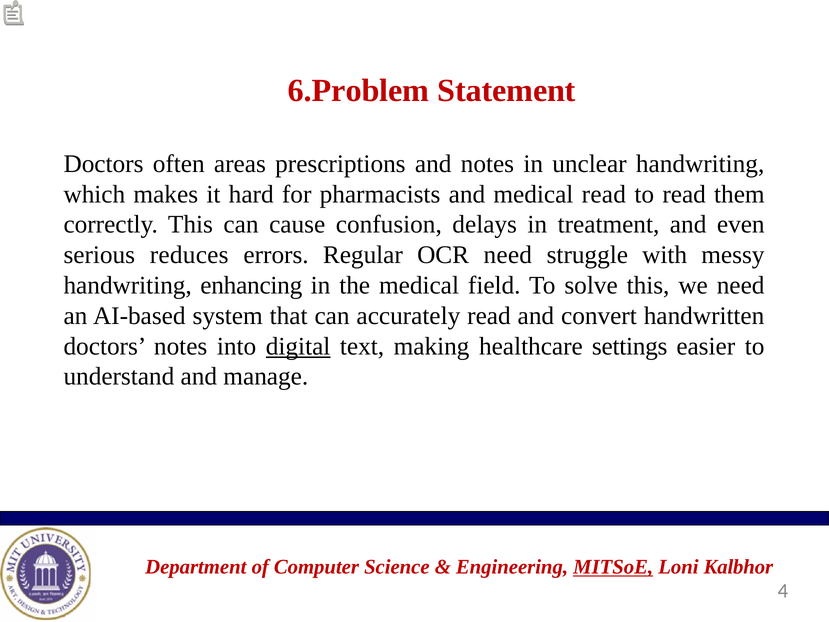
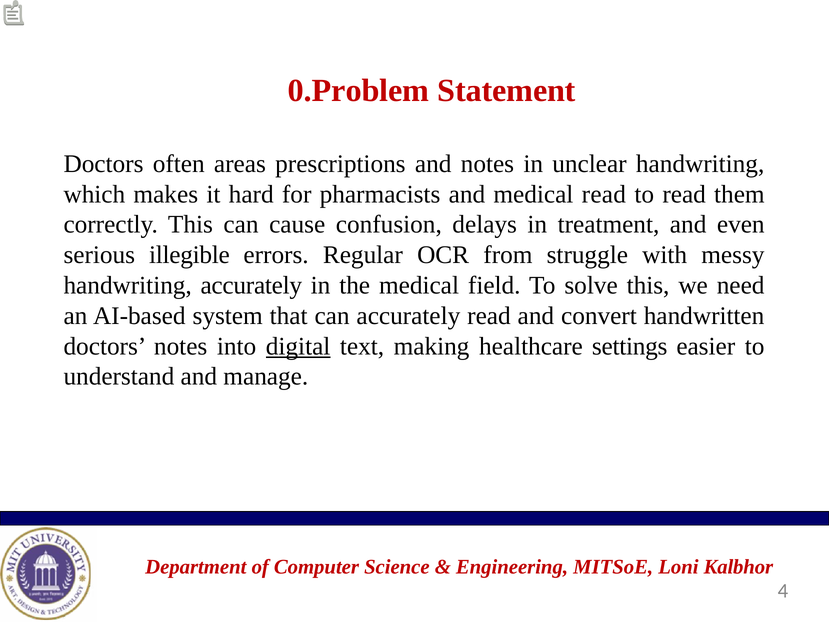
6.Problem: 6.Problem -> 0.Problem
reduces: reduces -> illegible
OCR need: need -> from
handwriting enhancing: enhancing -> accurately
MITSoE underline: present -> none
